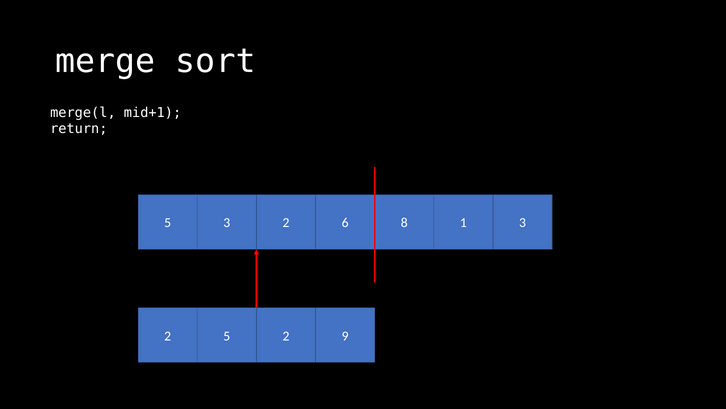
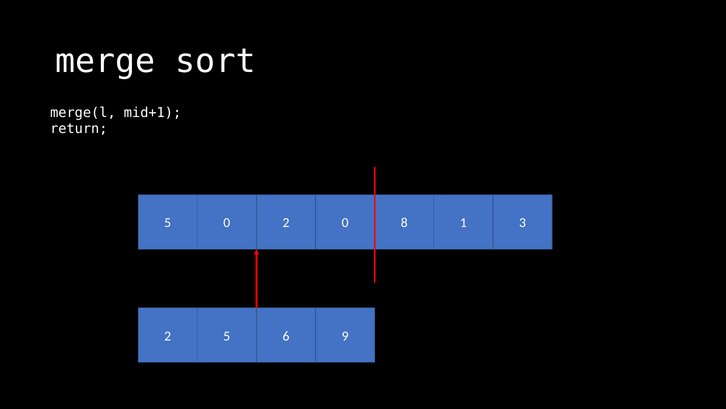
5 3: 3 -> 0
2 6: 6 -> 0
5 2: 2 -> 6
